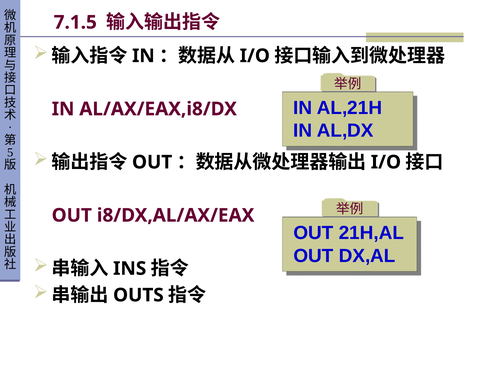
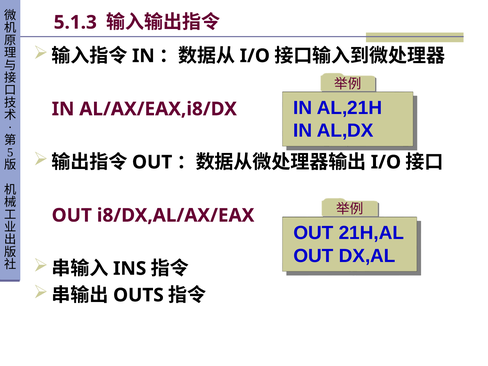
7.1.5: 7.1.5 -> 5.1.3
